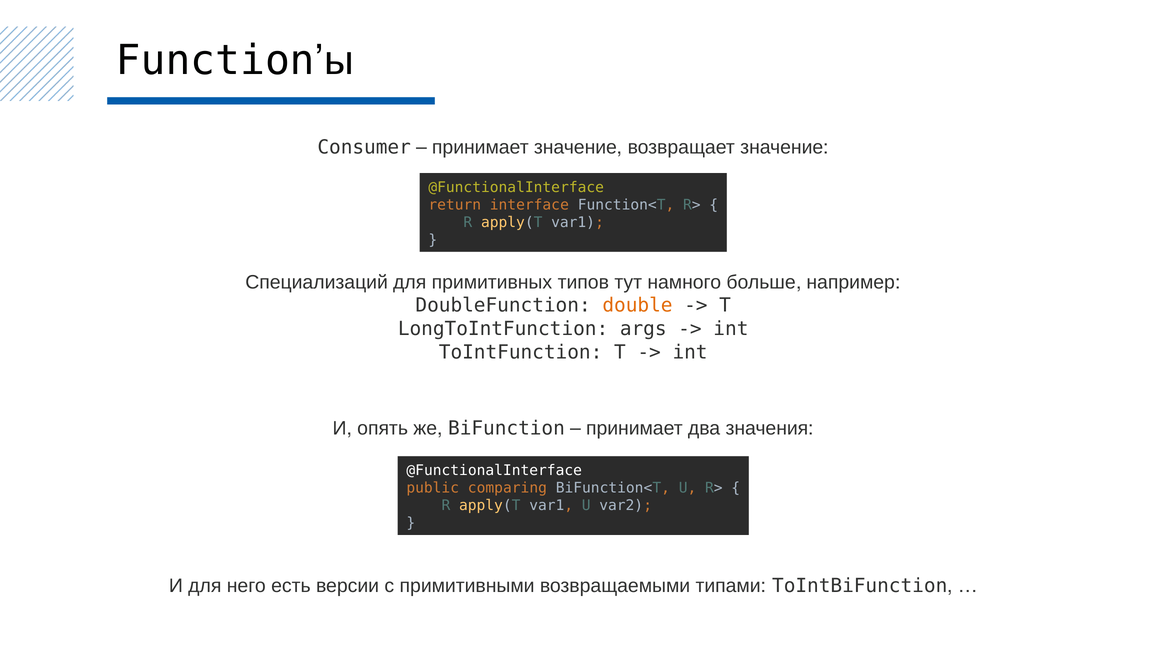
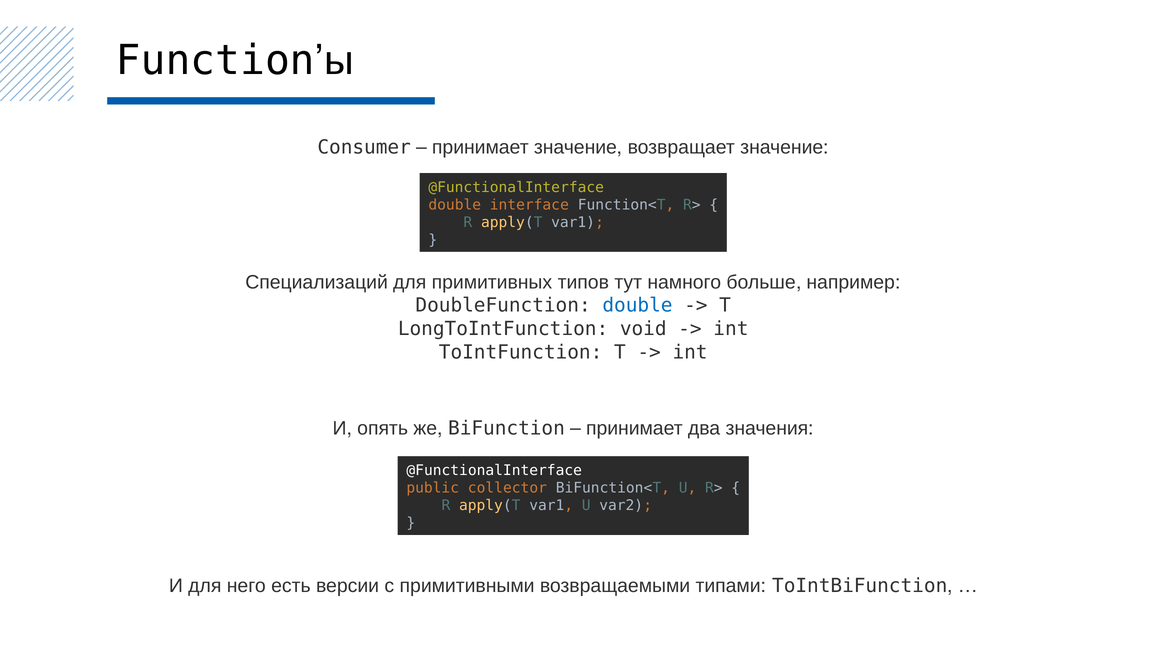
return at (455, 205): return -> double
double at (637, 305) colour: orange -> blue
args: args -> void
comparing: comparing -> collector
